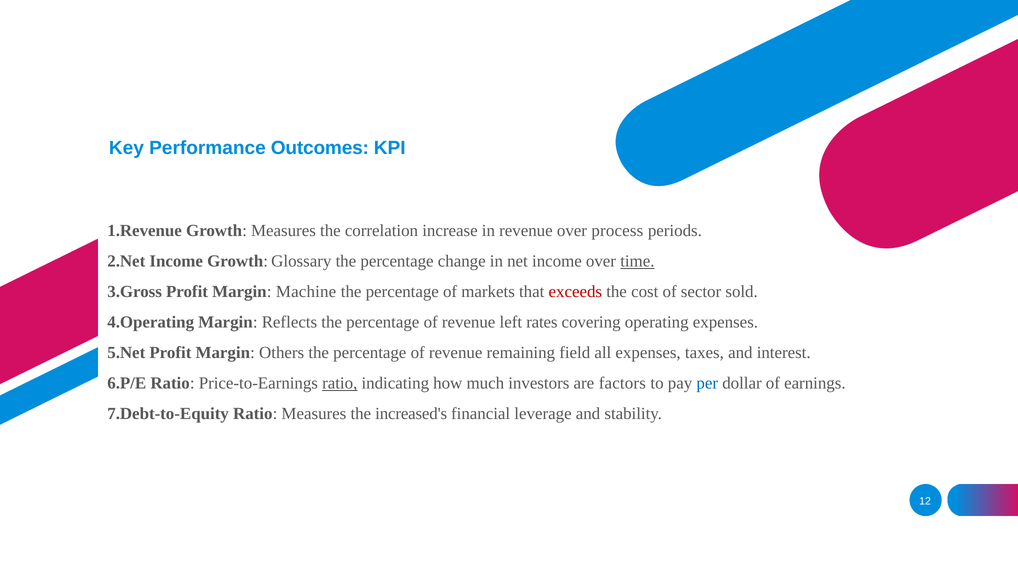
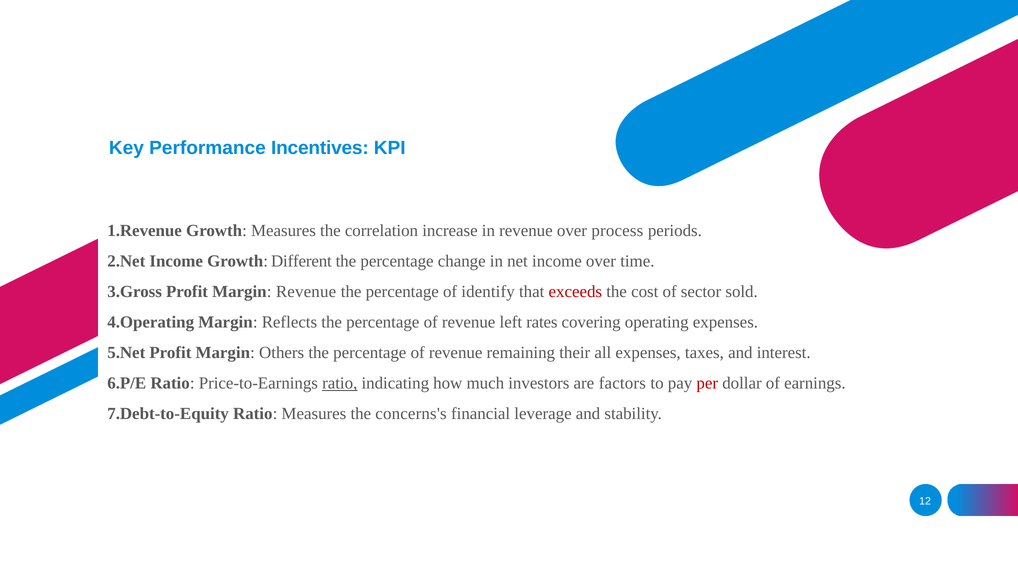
Outcomes: Outcomes -> Incentives
Glossary: Glossary -> Different
time underline: present -> none
Margin Machine: Machine -> Revenue
markets: markets -> identify
field: field -> their
per colour: blue -> red
increased's: increased's -> concerns's
